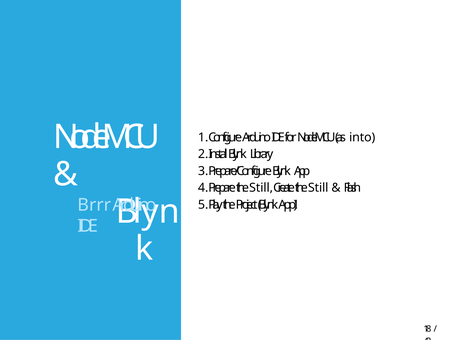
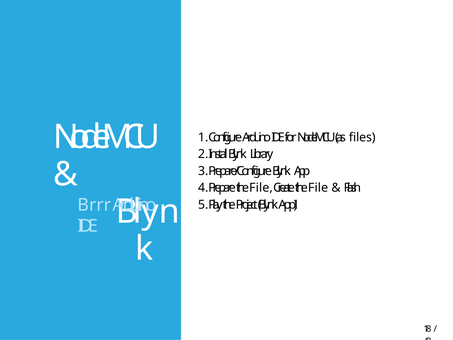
into: into -> files
Still at (261, 188): Still -> File
Create the Still: Still -> File
